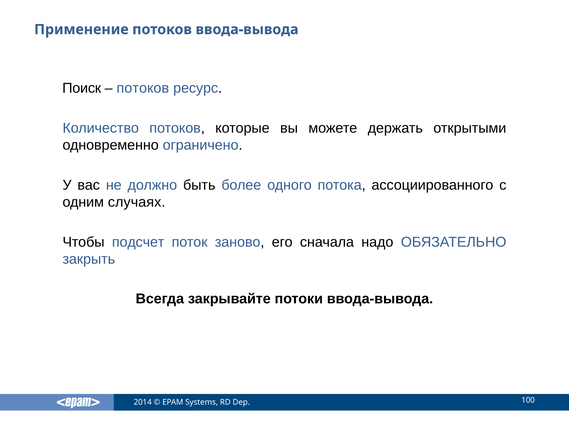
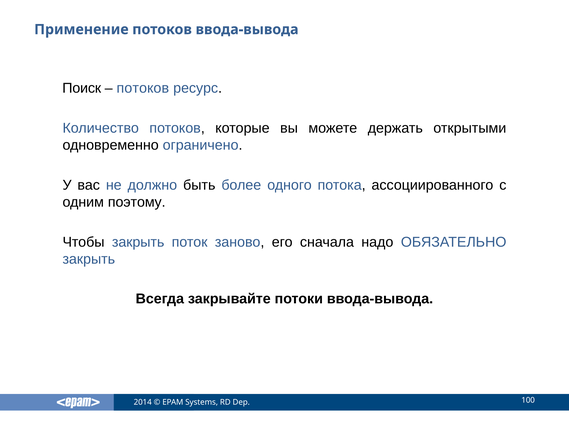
случаях: случаях -> поэтому
Чтобы подсчет: подсчет -> закрыть
